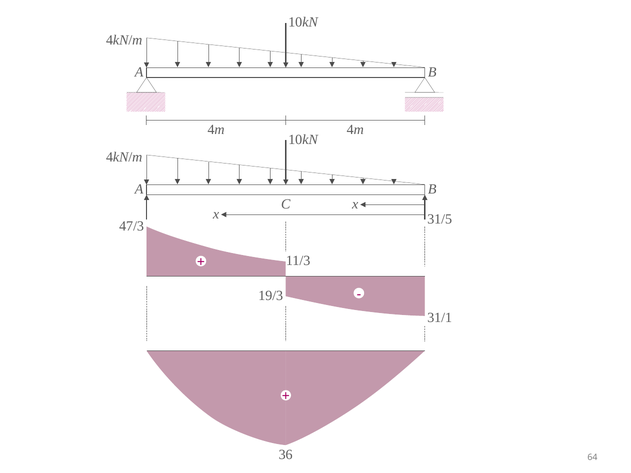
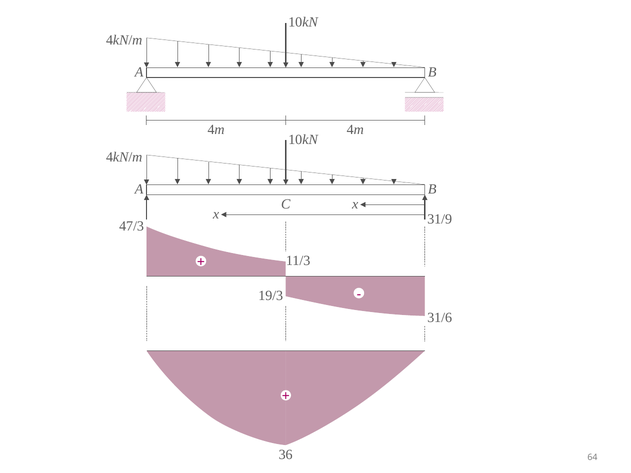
31/5: 31/5 -> 31/9
31/1: 31/1 -> 31/6
